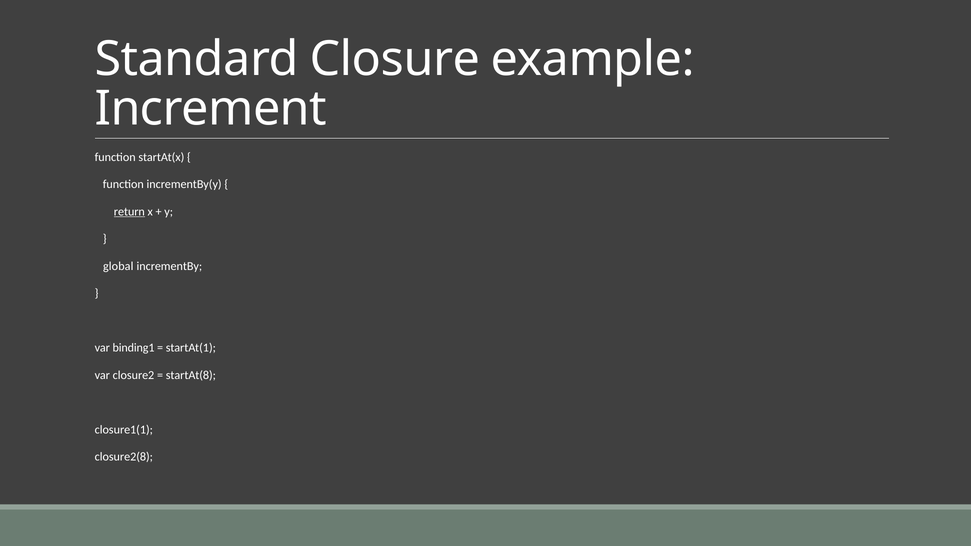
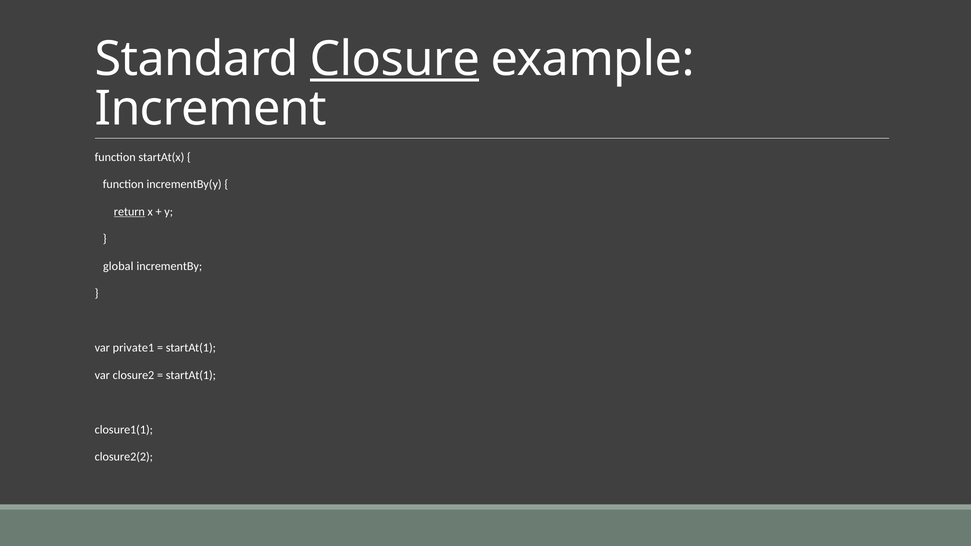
Closure underline: none -> present
binding1: binding1 -> private1
startAt(8 at (191, 375): startAt(8 -> startAt(1
closure2(8: closure2(8 -> closure2(2
